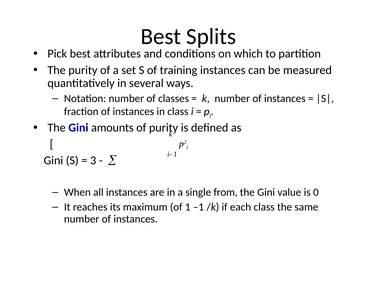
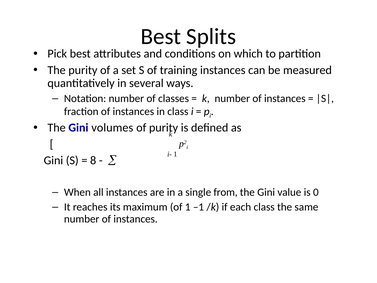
amounts: amounts -> volumes
3: 3 -> 8
